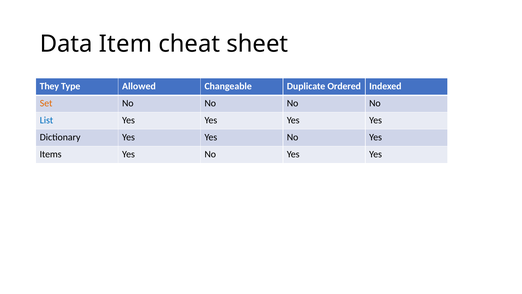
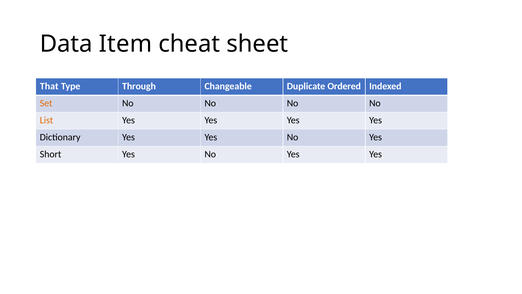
They: They -> That
Allowed: Allowed -> Through
List colour: blue -> orange
Items: Items -> Short
